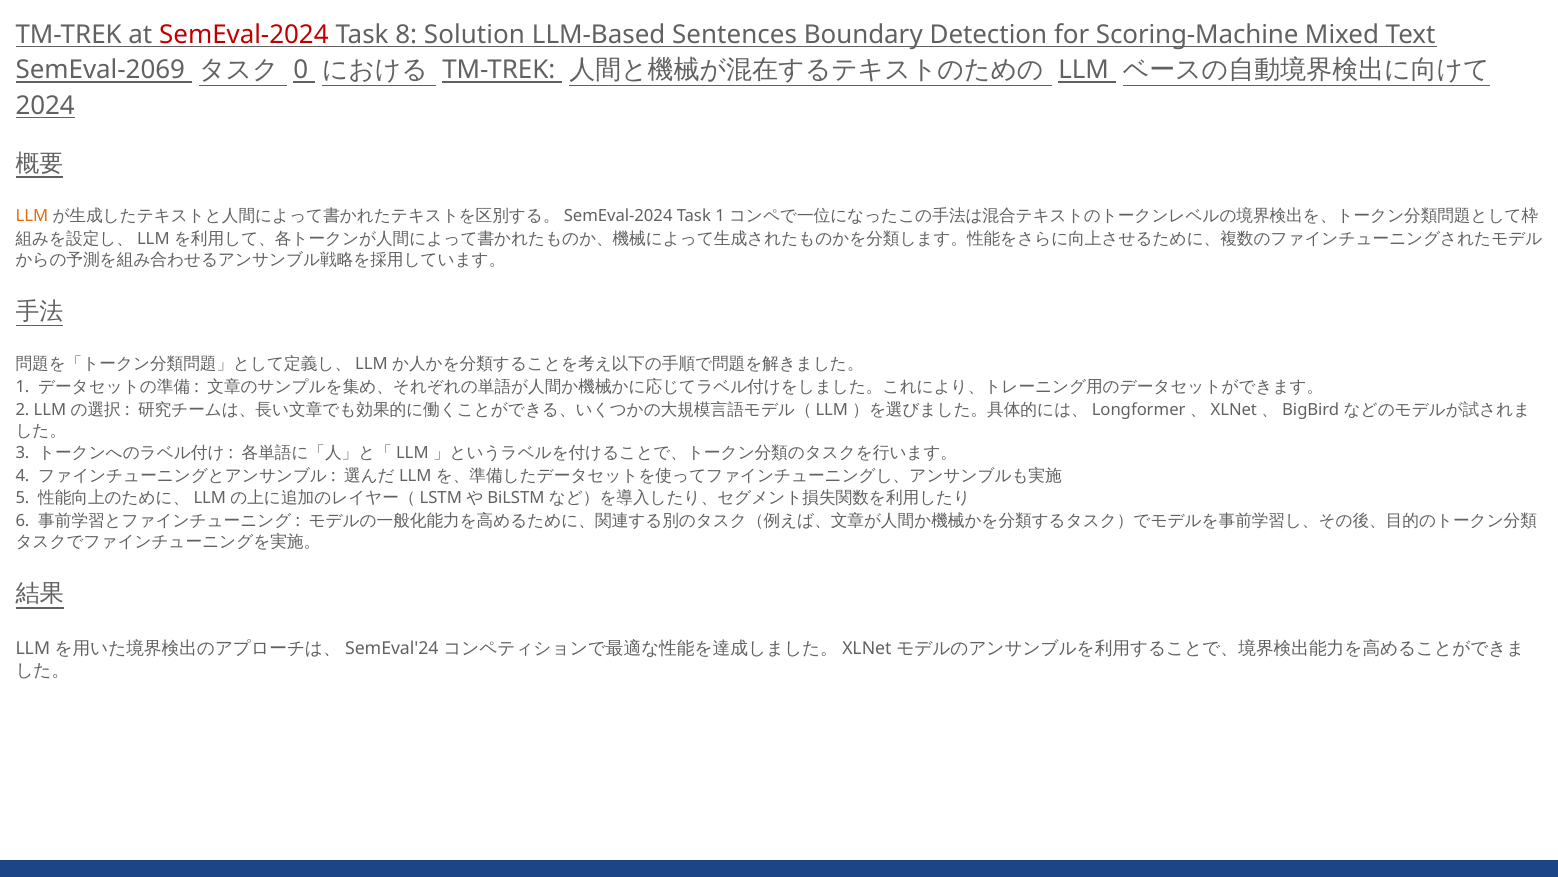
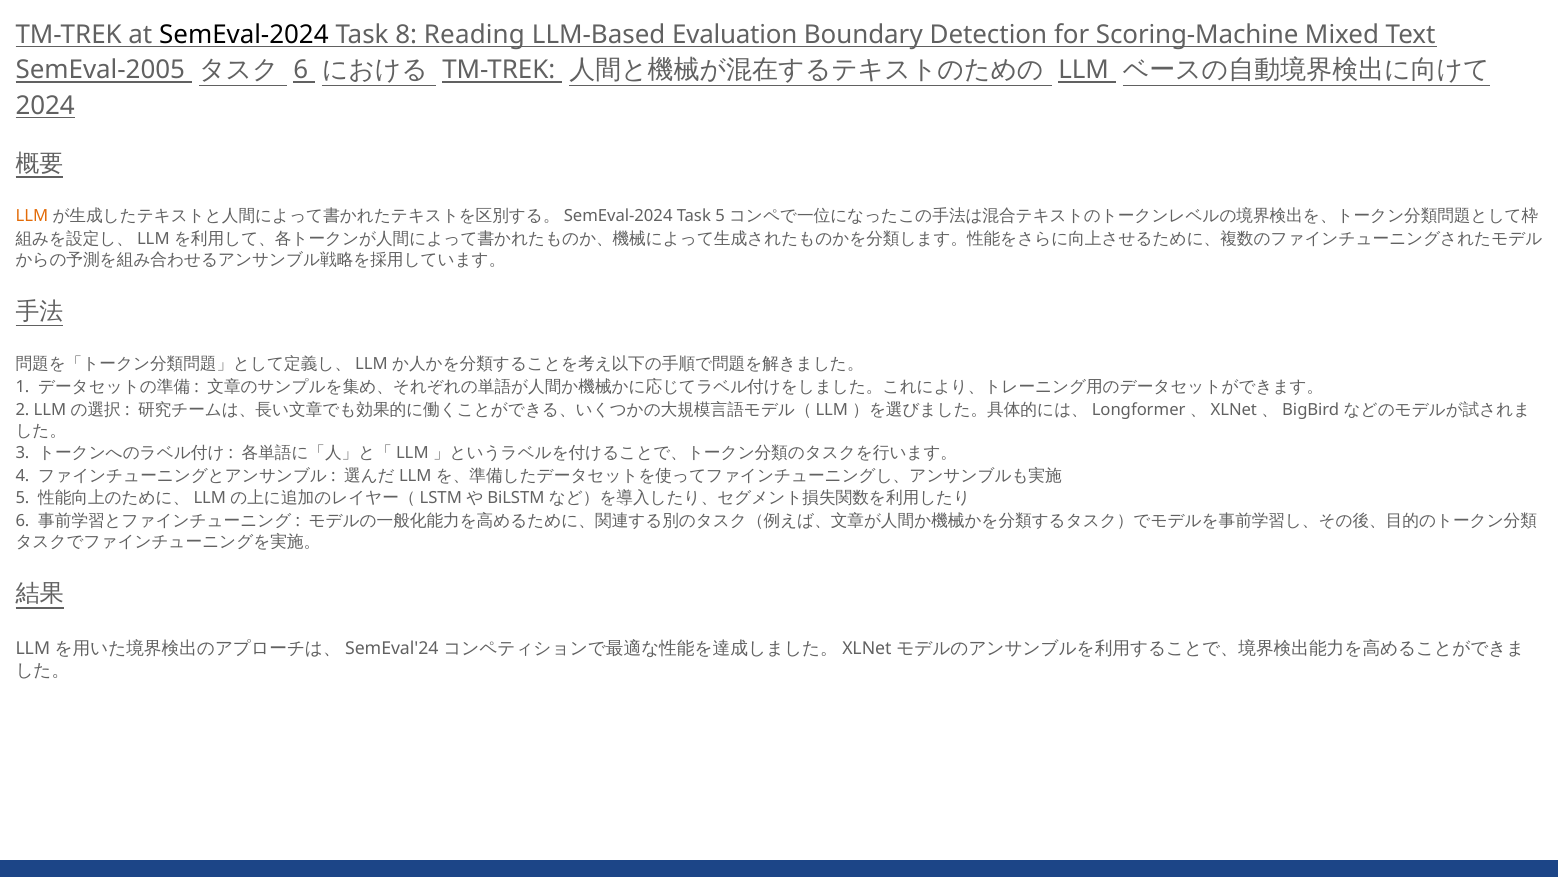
SemEval-2024 colour: red -> black
Solution: Solution -> Reading
Sentences: Sentences -> Evaluation
SemEval-2069: SemEval-2069 -> SemEval-2005
0 at (301, 70): 0 -> 6
Task 1: 1 -> 5
